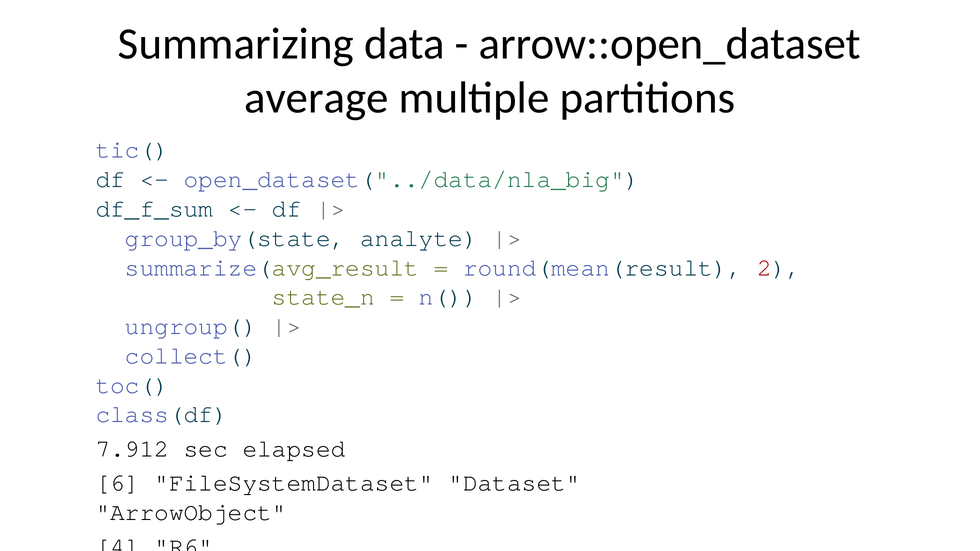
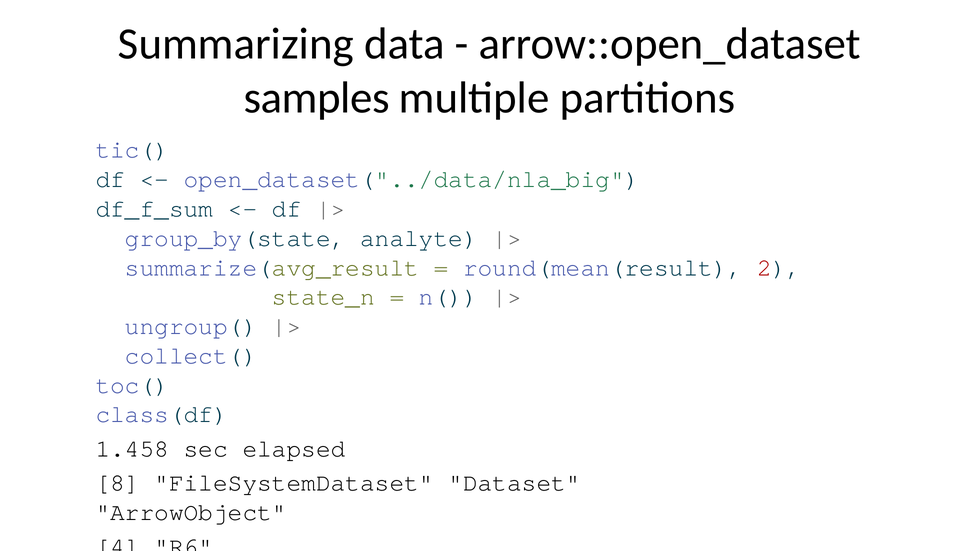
average: average -> samples
7.912: 7.912 -> 1.458
6: 6 -> 8
